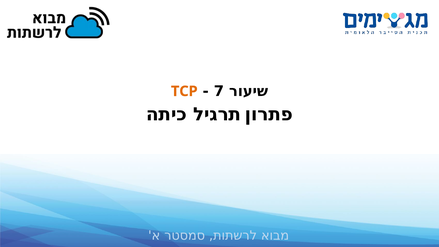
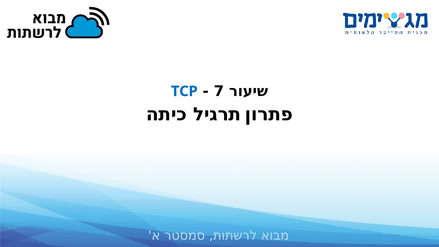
TCP colour: orange -> blue
